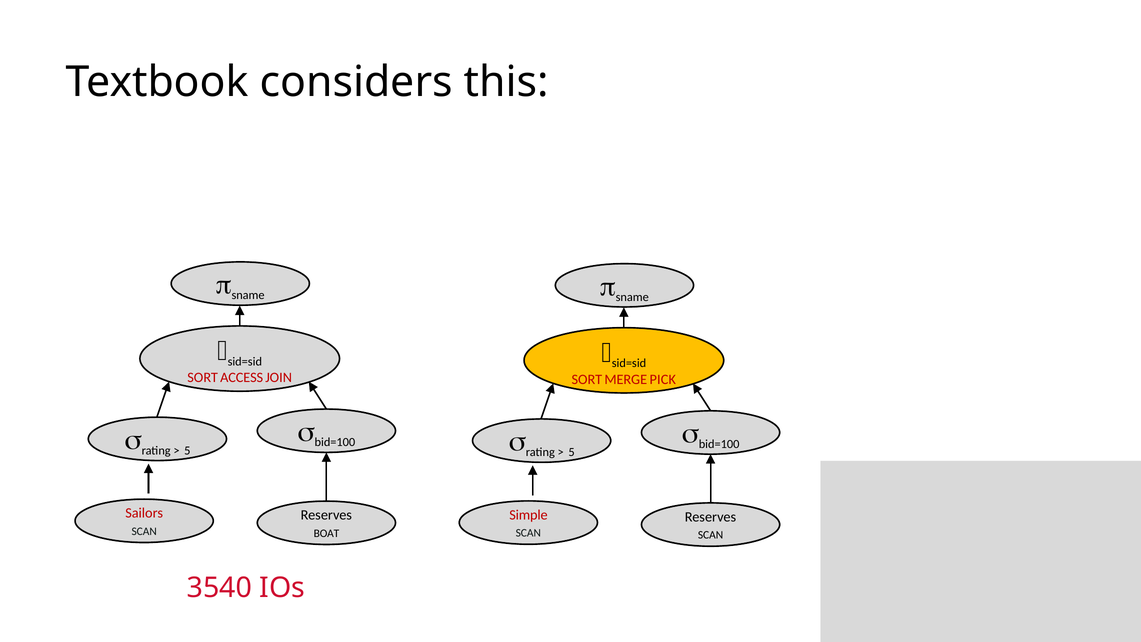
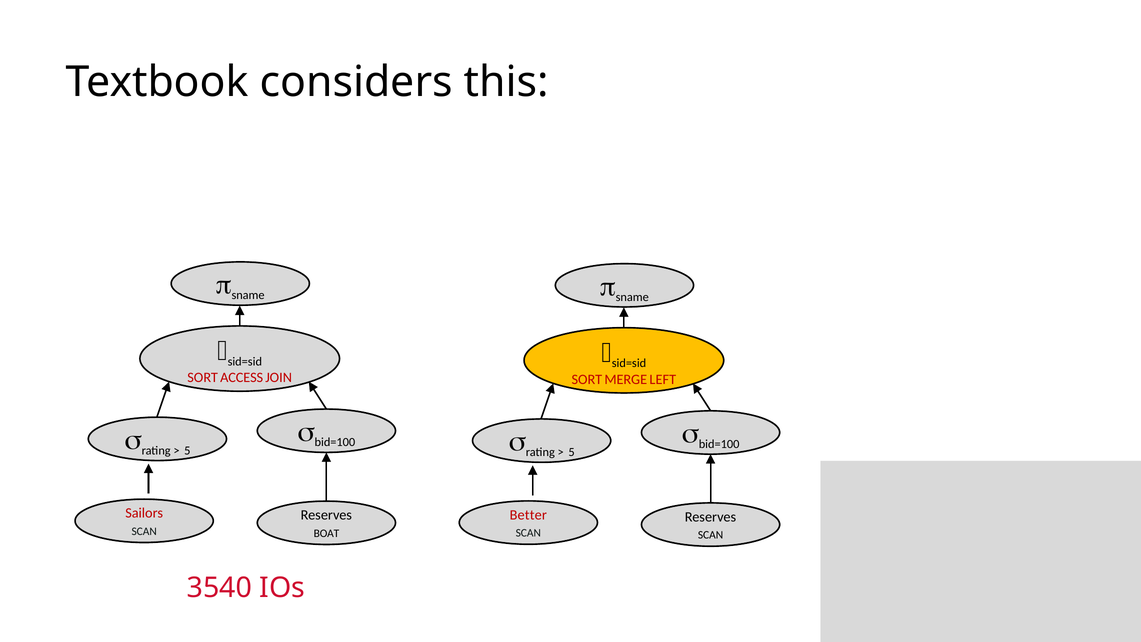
PICK: PICK -> LEFT
Simple: Simple -> Better
